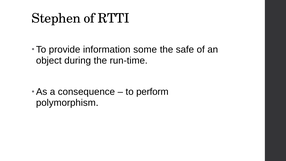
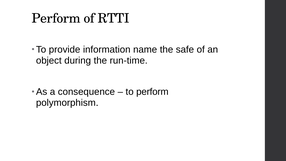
Stephen at (56, 18): Stephen -> Perform
some: some -> name
